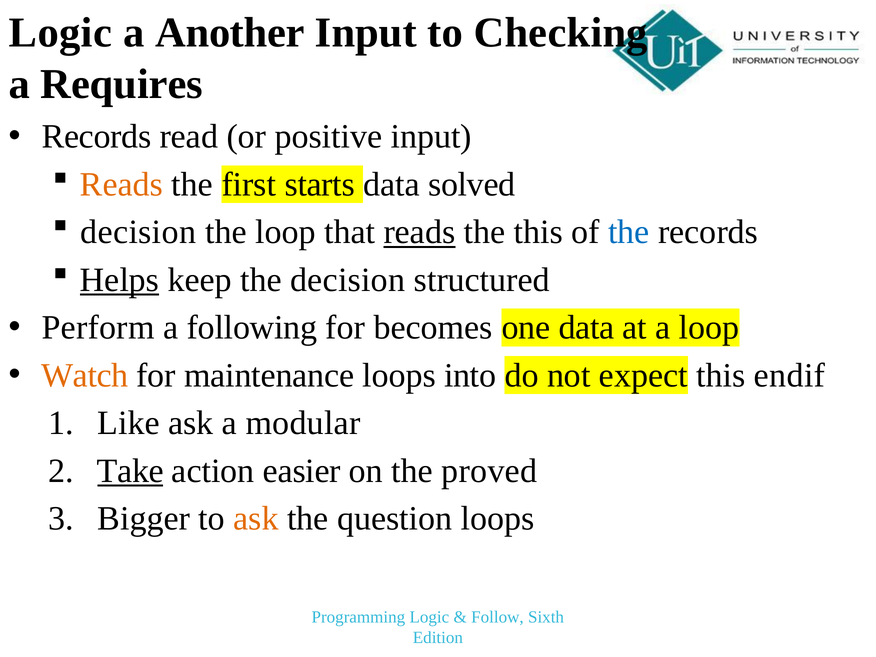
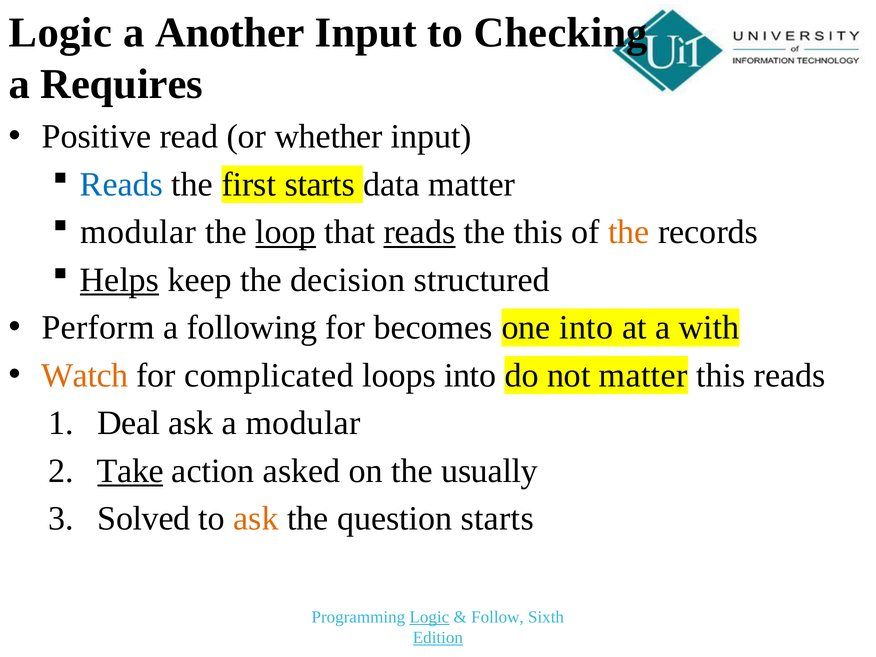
Records at (97, 137): Records -> Positive
positive: positive -> whether
Reads at (121, 184) colour: orange -> blue
data solved: solved -> matter
decision at (138, 232): decision -> modular
loop at (286, 232) underline: none -> present
the at (629, 232) colour: blue -> orange
one data: data -> into
a loop: loop -> with
maintenance: maintenance -> complicated
not expect: expect -> matter
this endif: endif -> reads
Like: Like -> Deal
easier: easier -> asked
proved: proved -> usually
Bigger: Bigger -> Solved
question loops: loops -> starts
Logic at (429, 617) underline: none -> present
Edition underline: none -> present
